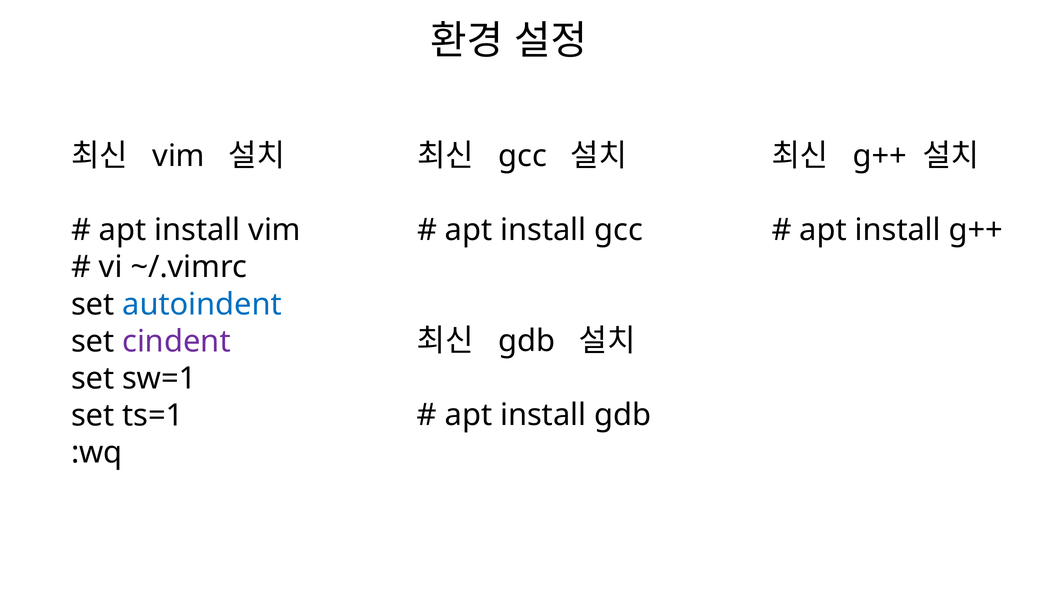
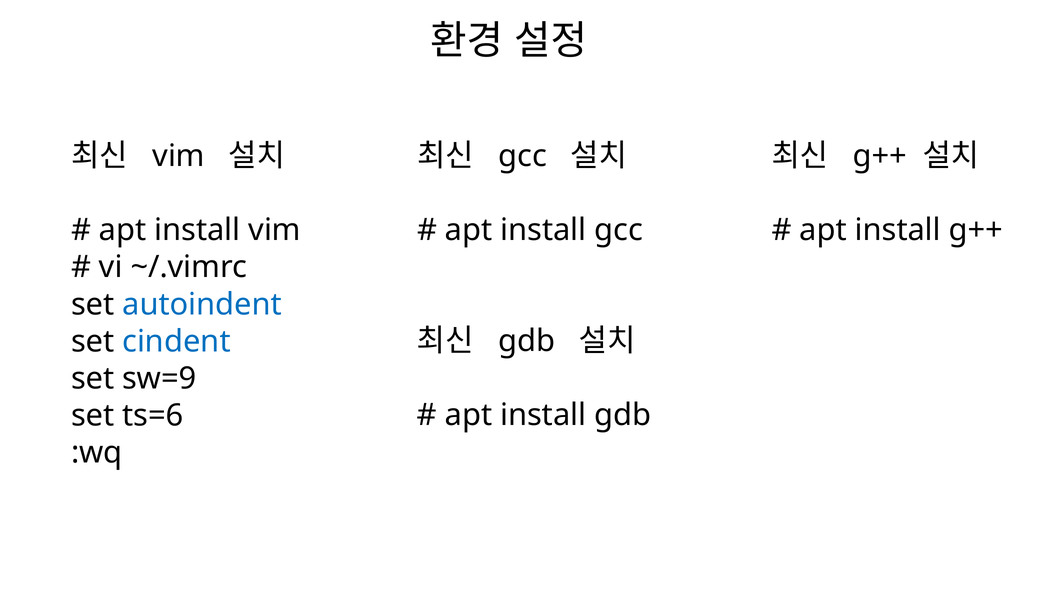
cindent colour: purple -> blue
sw=1: sw=1 -> sw=9
ts=1: ts=1 -> ts=6
